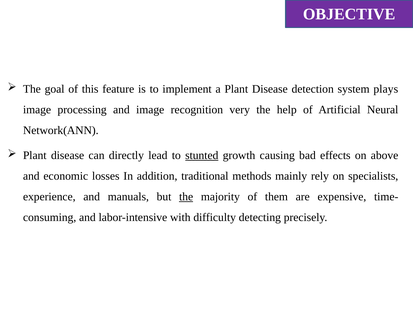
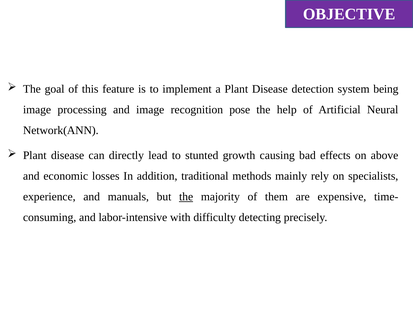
plays: plays -> being
very: very -> pose
stunted underline: present -> none
